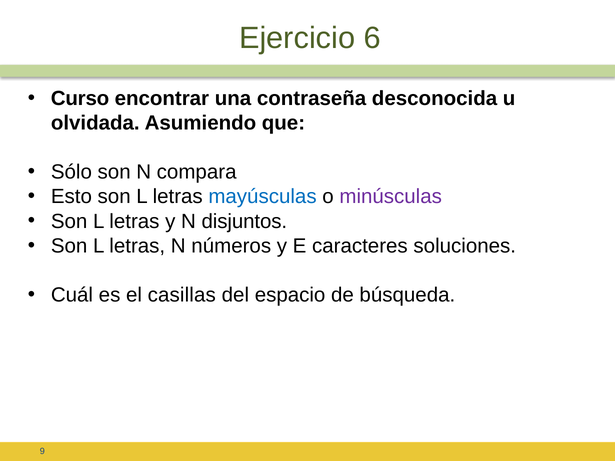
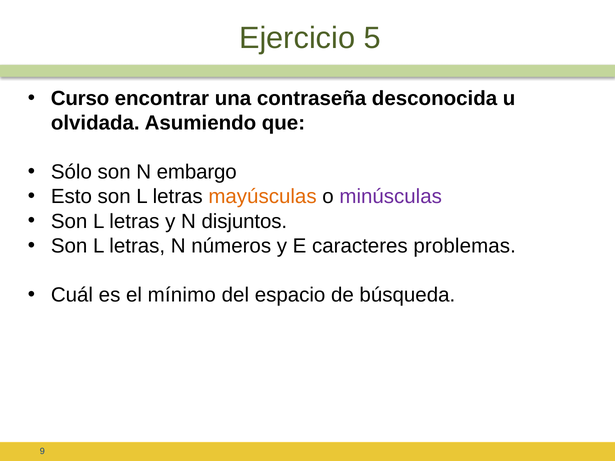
6: 6 -> 5
compara: compara -> embargo
mayúsculas colour: blue -> orange
soluciones: soluciones -> problemas
casillas: casillas -> mínimo
